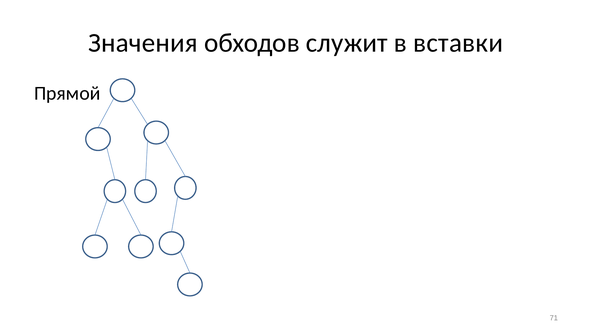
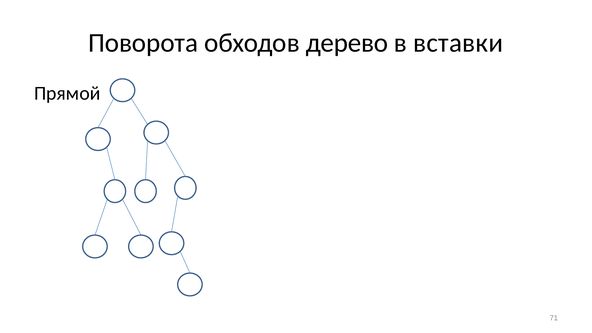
Значения: Значения -> Поворота
служит: служит -> дерево
